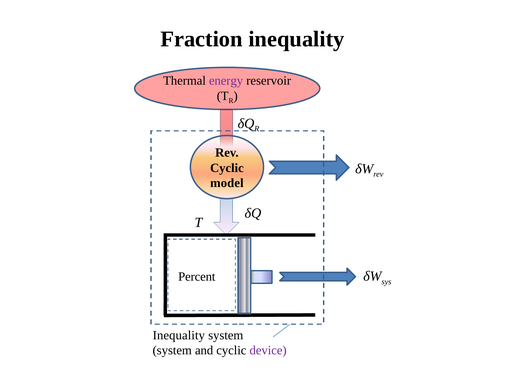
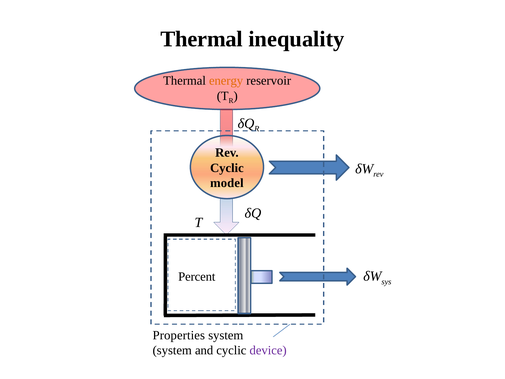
Fraction at (202, 39): Fraction -> Thermal
energy colour: purple -> orange
Inequality at (179, 335): Inequality -> Properties
